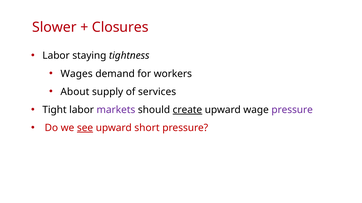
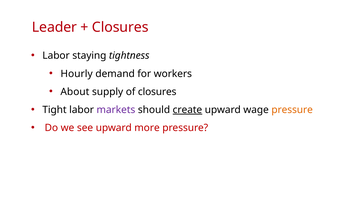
Slower: Slower -> Leader
Wages: Wages -> Hourly
of services: services -> closures
pressure at (292, 110) colour: purple -> orange
see underline: present -> none
short: short -> more
